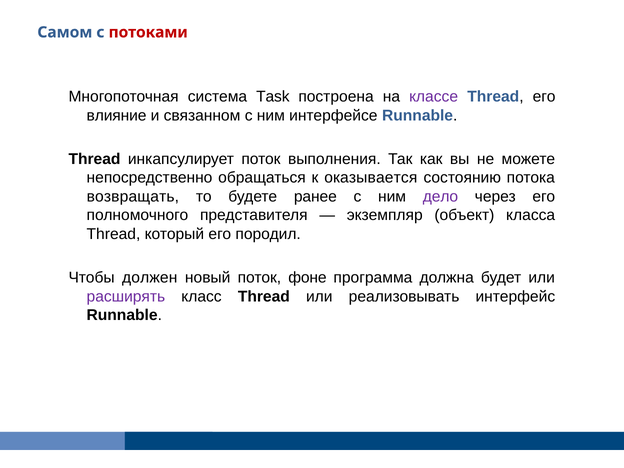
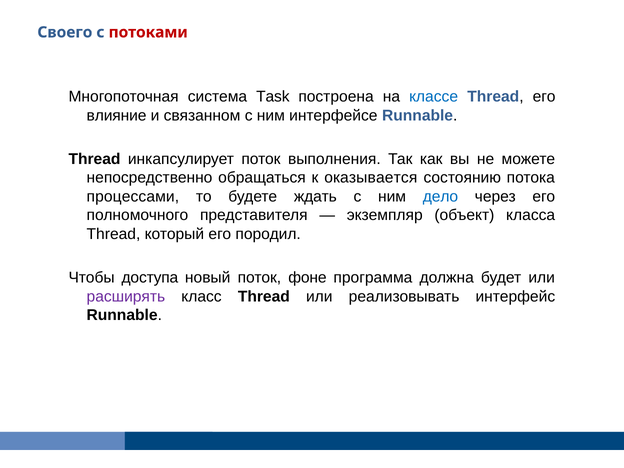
Самом: Самом -> Своего
классе colour: purple -> blue
возвращать: возвращать -> процессами
ранее: ранее -> ждать
дело colour: purple -> blue
должен: должен -> доступа
